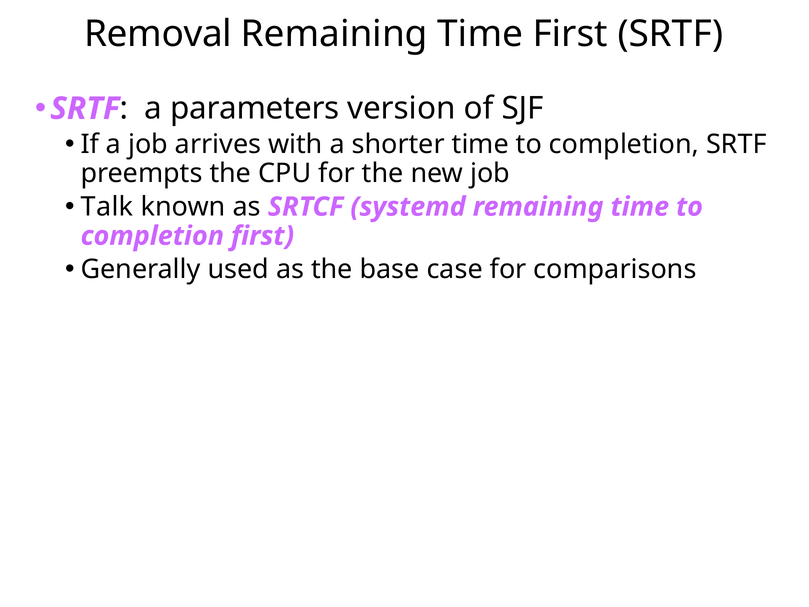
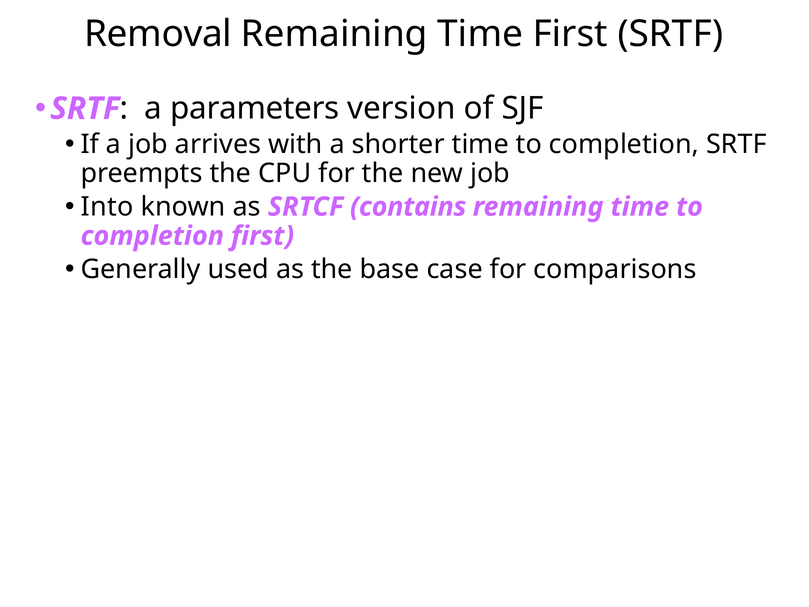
Talk: Talk -> Into
systemd: systemd -> contains
